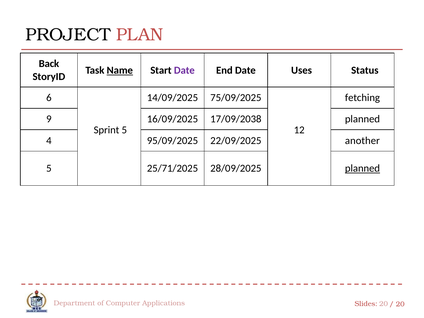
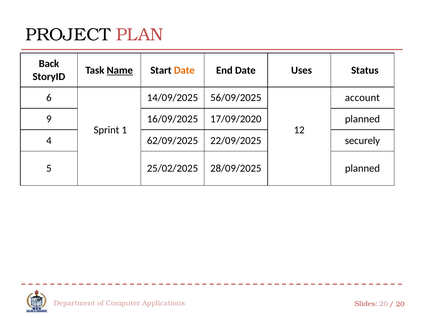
Date at (184, 70) colour: purple -> orange
75/09/2025: 75/09/2025 -> 56/09/2025
fetching: fetching -> account
17/09/2038: 17/09/2038 -> 17/09/2020
Sprint 5: 5 -> 1
95/09/2025: 95/09/2025 -> 62/09/2025
another: another -> securely
25/71/2025: 25/71/2025 -> 25/02/2025
planned at (362, 168) underline: present -> none
